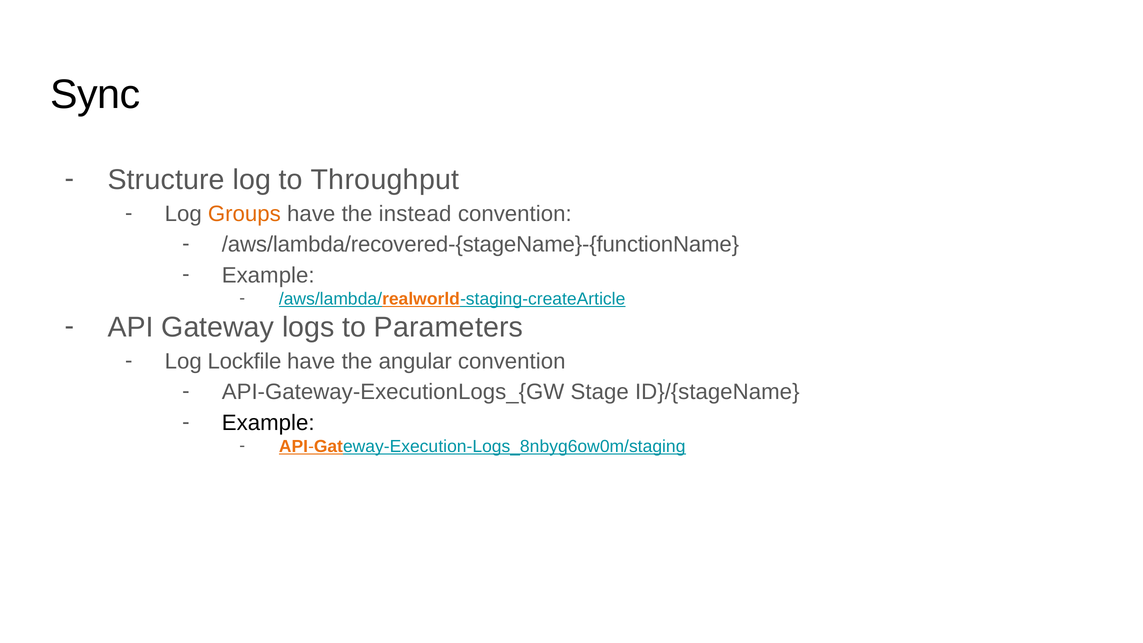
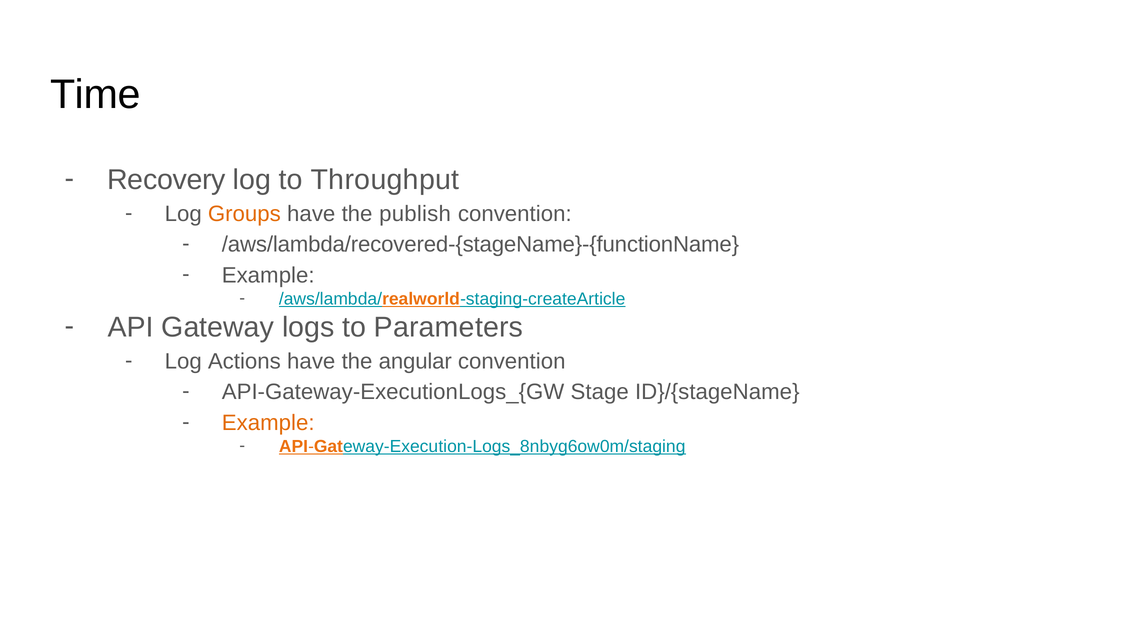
Sync: Sync -> Time
Structure: Structure -> Recovery
instead: instead -> publish
Lockfile: Lockfile -> Actions
Example at (268, 423) colour: black -> orange
